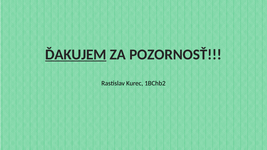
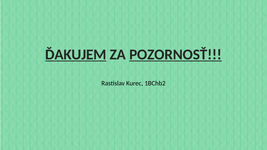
POZORNOSŤ underline: none -> present
